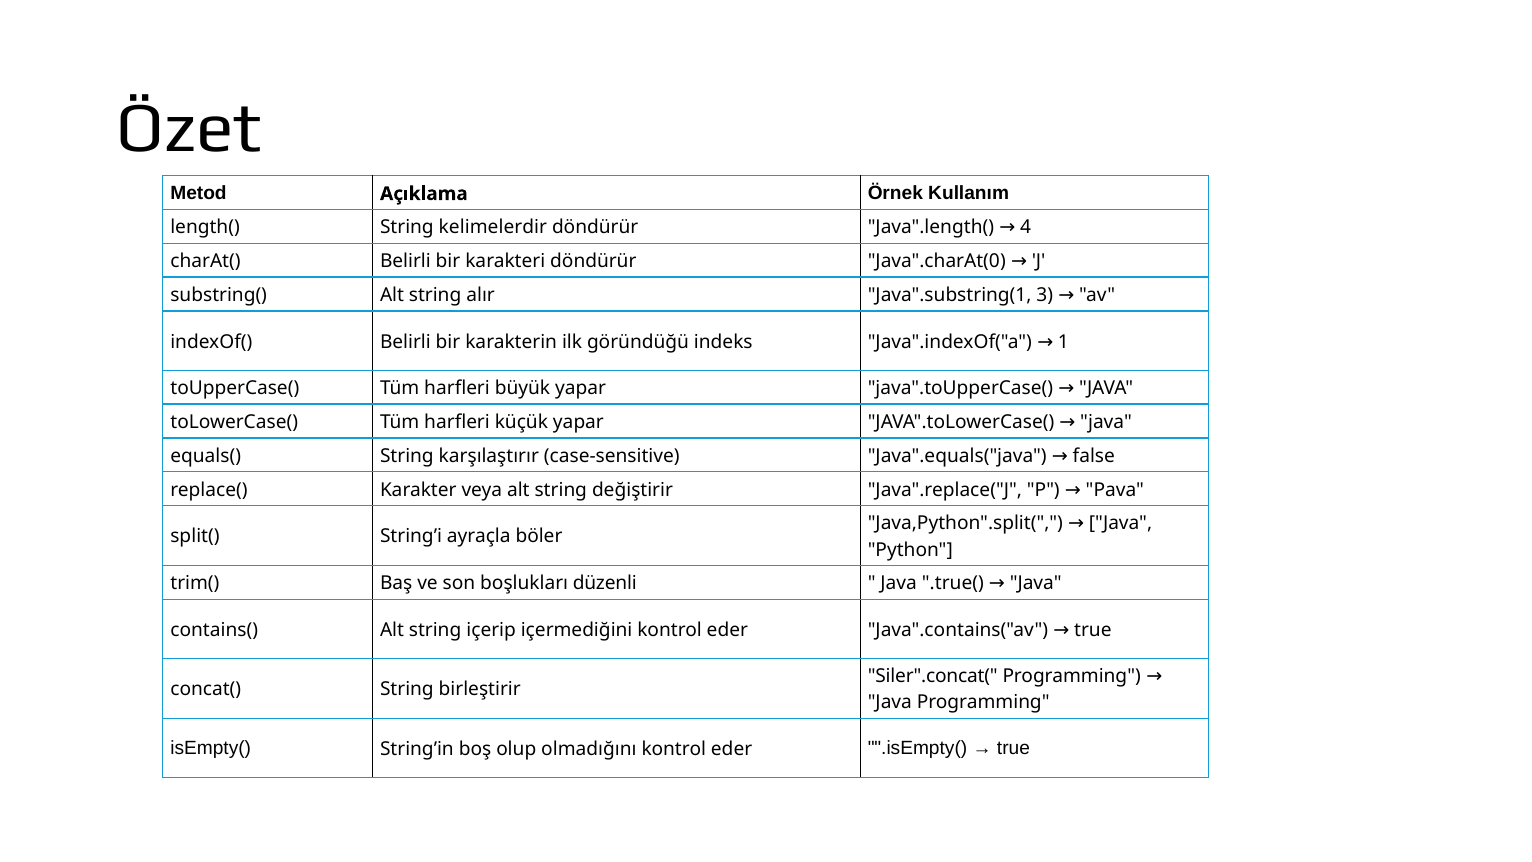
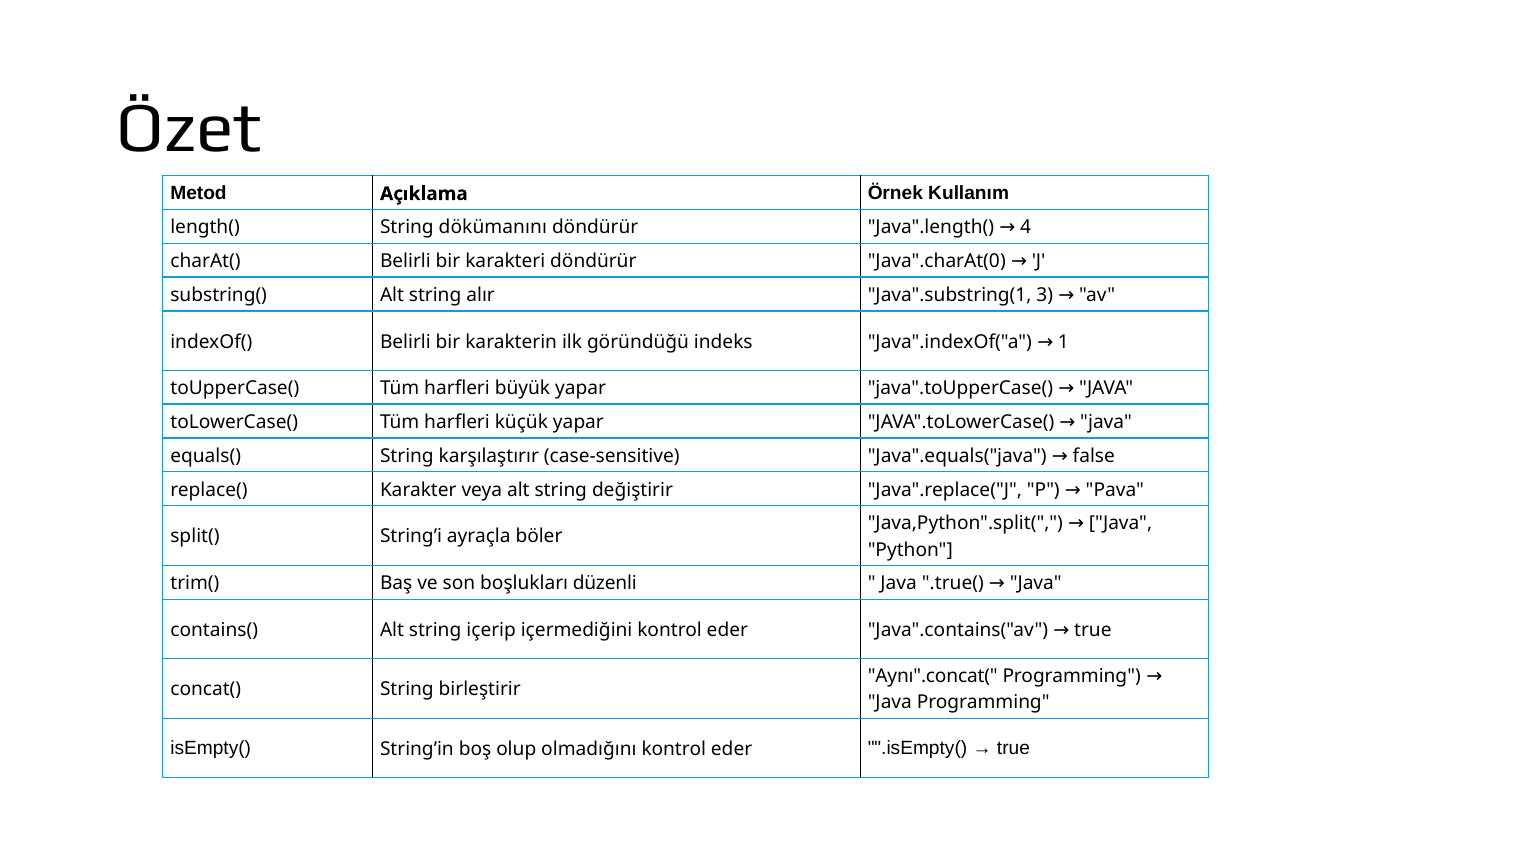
kelimelerdir: kelimelerdir -> dökümanını
Siler".concat(: Siler".concat( -> Aynı".concat(
